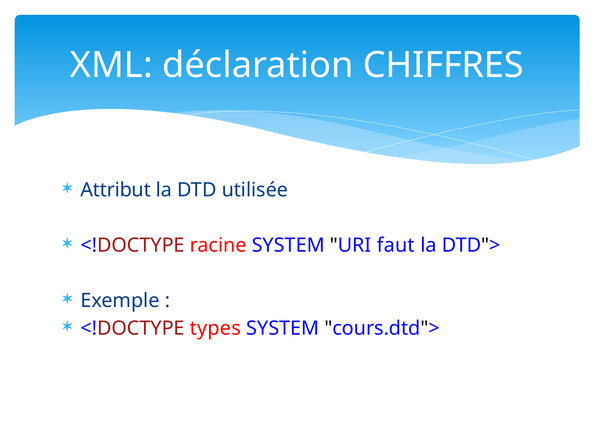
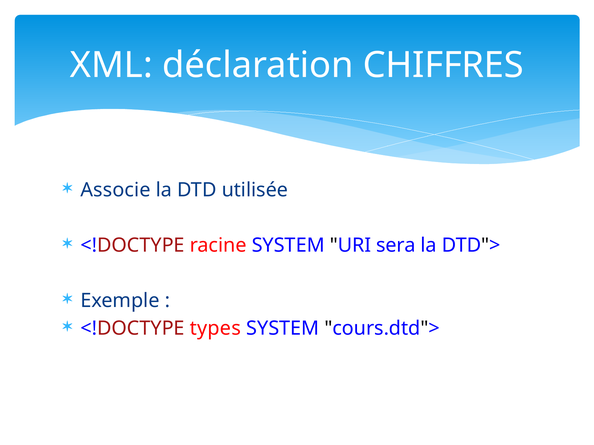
Attribut: Attribut -> Associe
faut: faut -> sera
